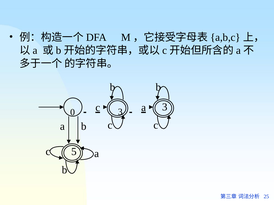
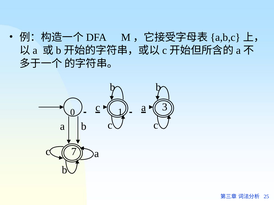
3 at (120, 112): 3 -> 1
5: 5 -> 7
